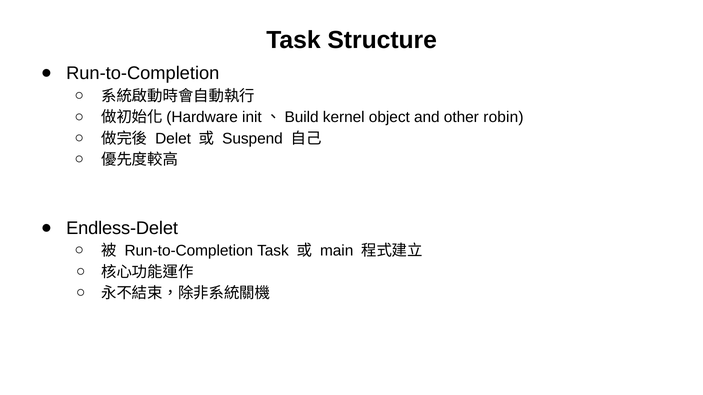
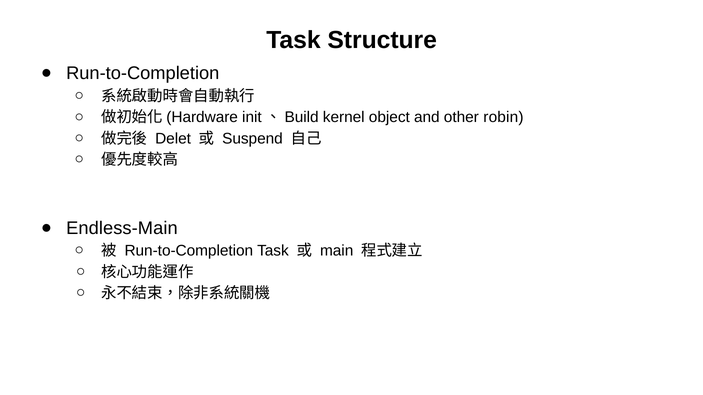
Endless-Delet: Endless-Delet -> Endless-Main
